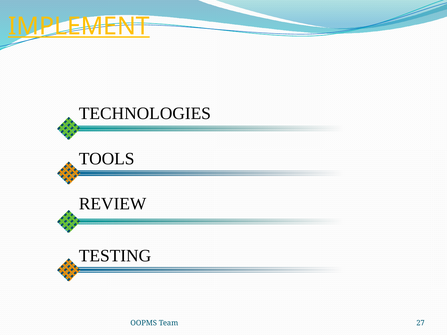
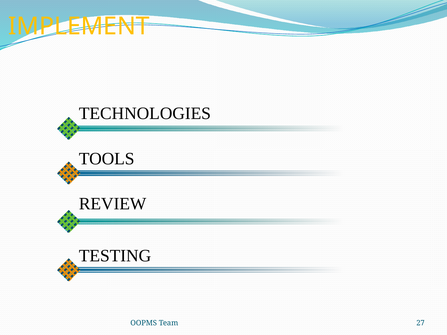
IMPLEMENT underline: present -> none
